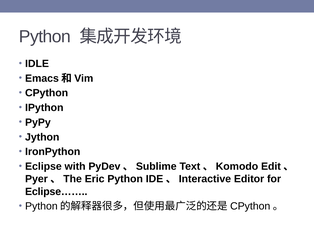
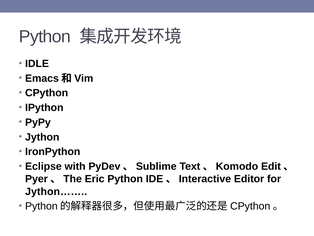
Eclipse……: Eclipse…… -> Jython……
